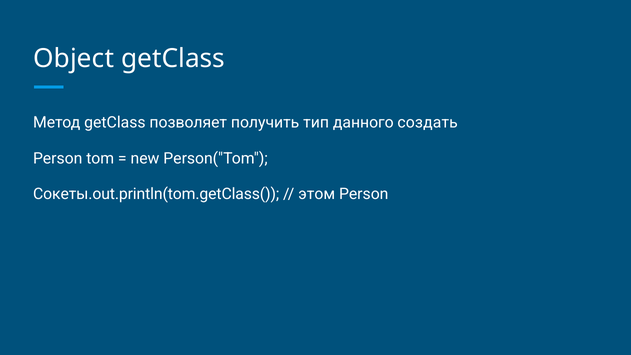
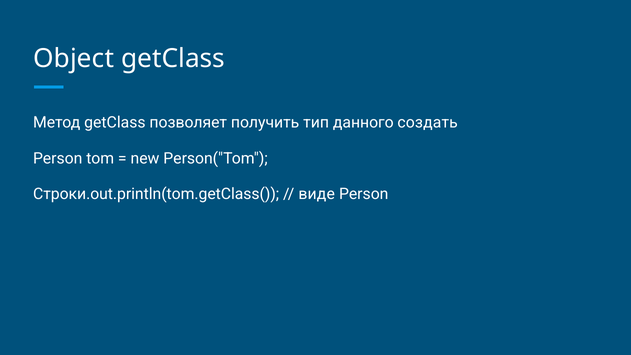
Сокеты.out.println(tom.getClass(: Сокеты.out.println(tom.getClass( -> Строки.out.println(tom.getClass(
этом: этом -> виде
